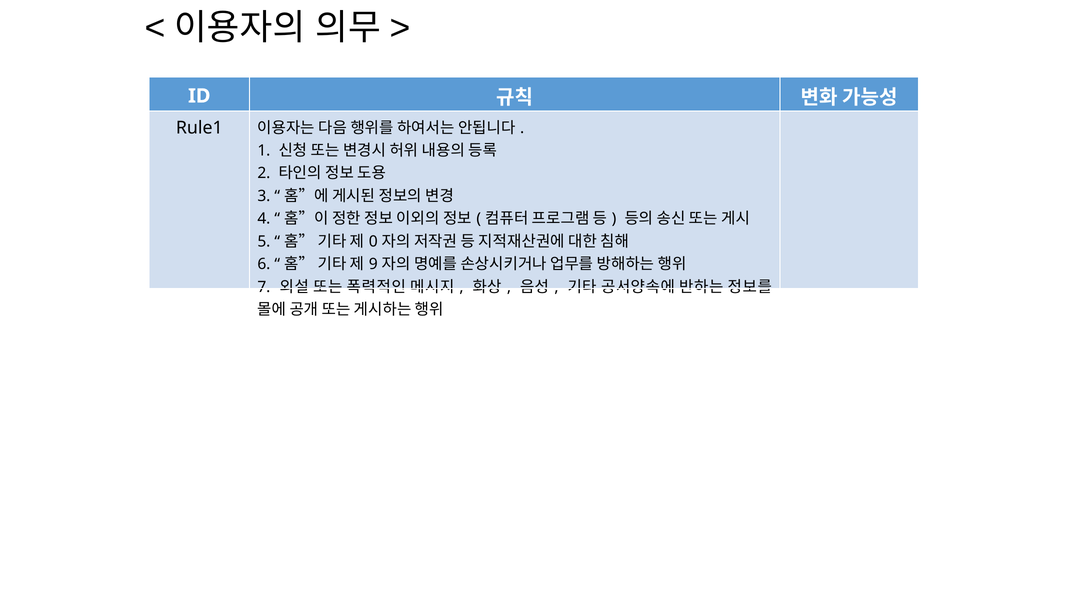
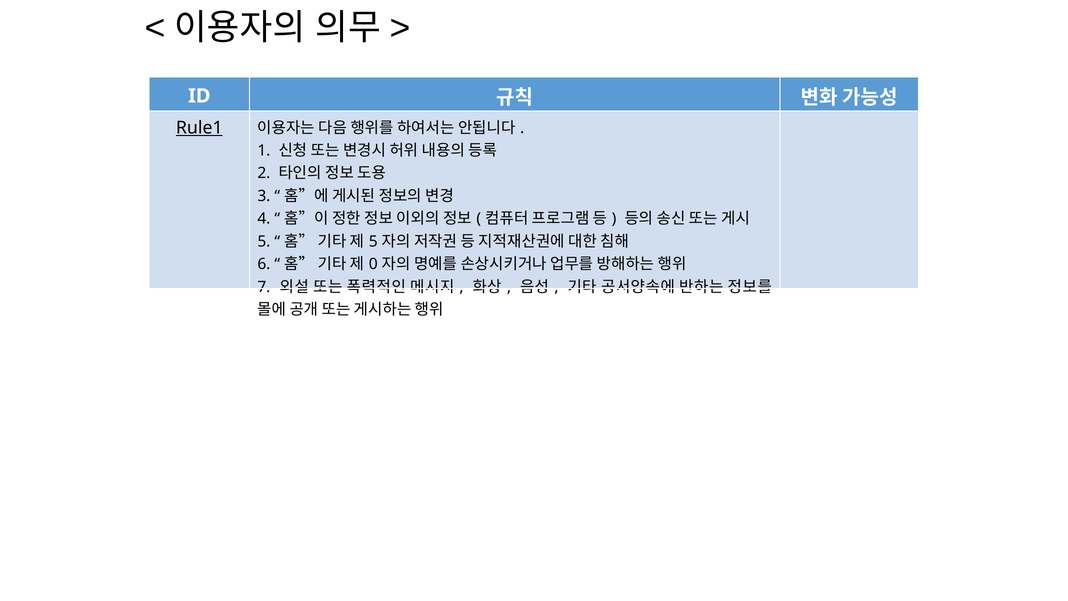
Rule1 underline: none -> present
0 at (373, 241): 0 -> 5
9: 9 -> 0
